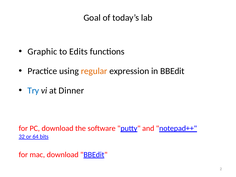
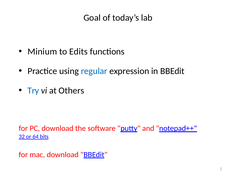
Graphic: Graphic -> Minium
regular colour: orange -> blue
Dinner: Dinner -> Others
